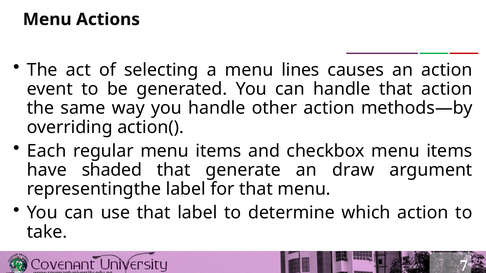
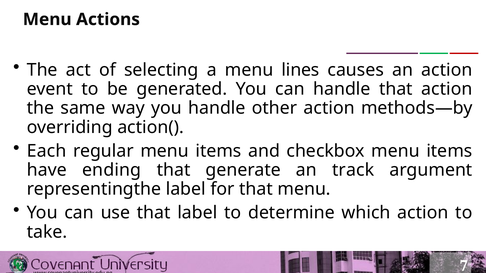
shaded: shaded -> ending
draw: draw -> track
